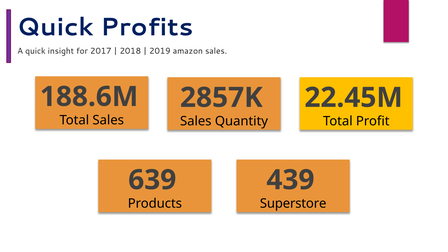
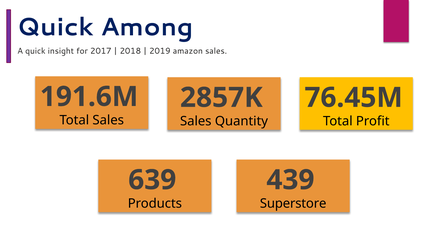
Profits: Profits -> Among
188.6M: 188.6M -> 191.6M
22.45M: 22.45M -> 76.45M
